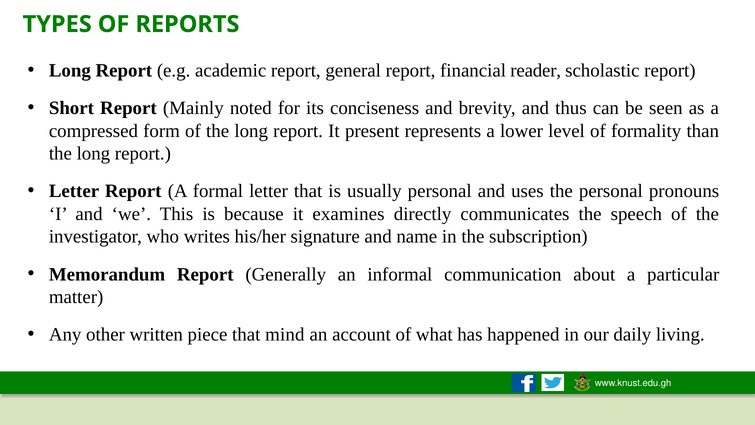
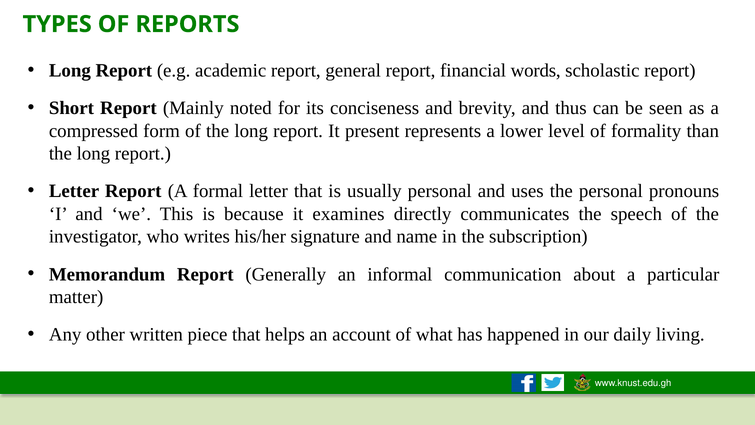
reader: reader -> words
mind: mind -> helps
